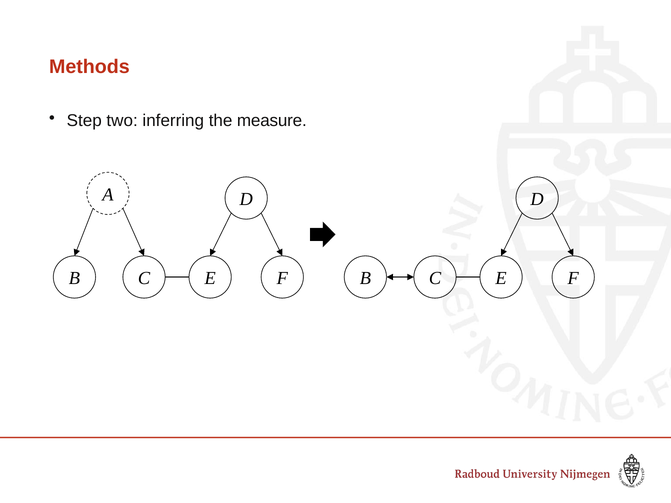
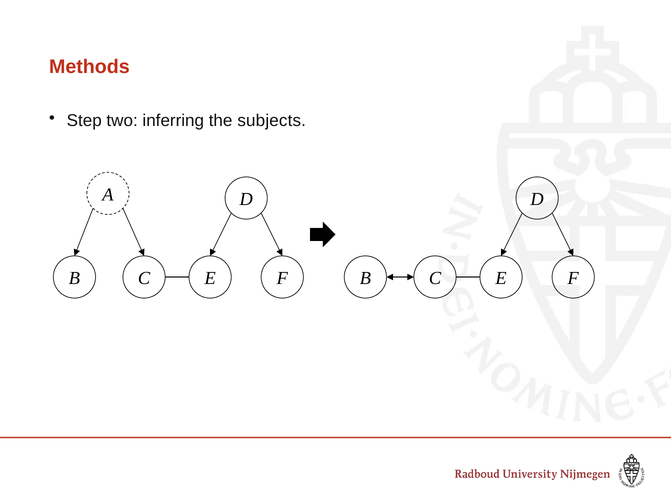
measure: measure -> subjects
